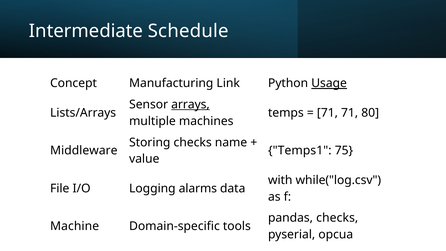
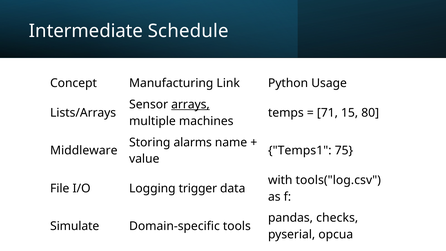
Usage underline: present -> none
71 71: 71 -> 15
Storing checks: checks -> alarms
while("log.csv: while("log.csv -> tools("log.csv
alarms: alarms -> trigger
Machine: Machine -> Simulate
